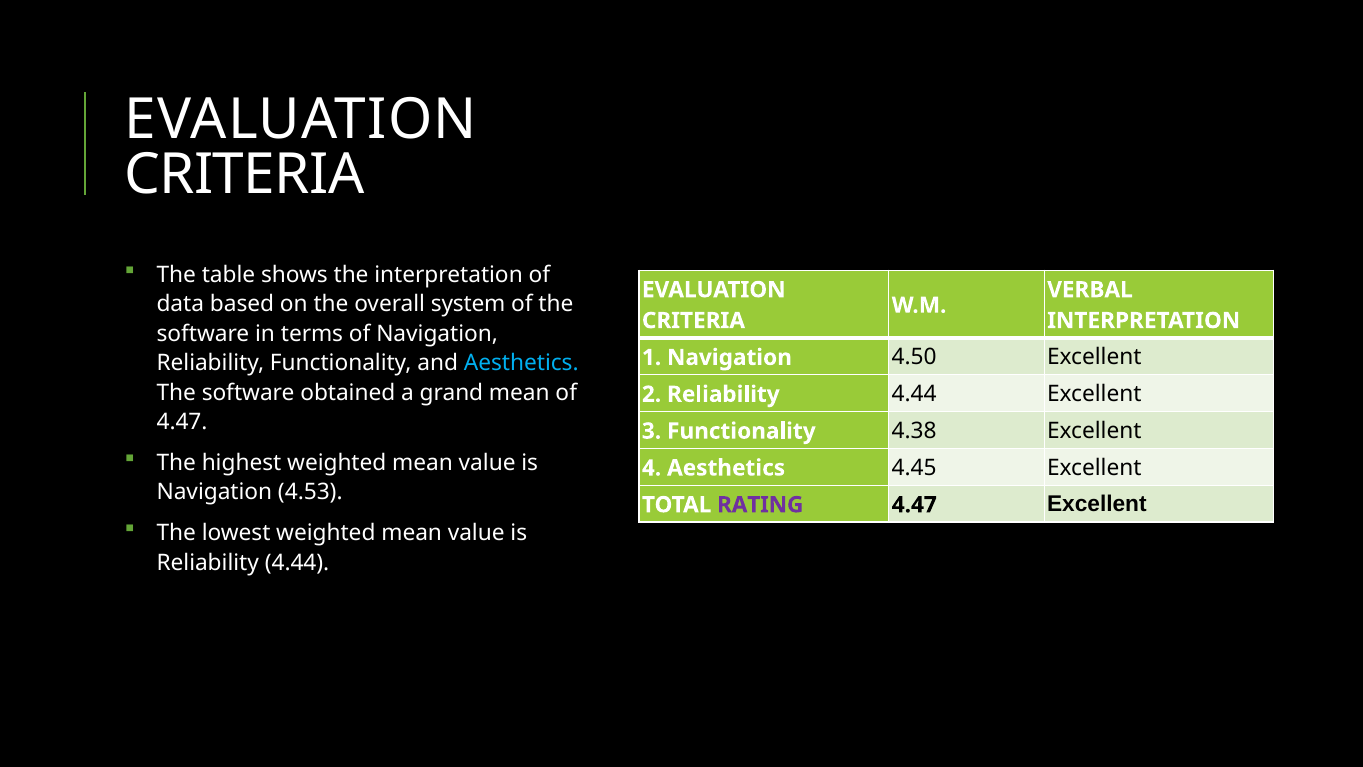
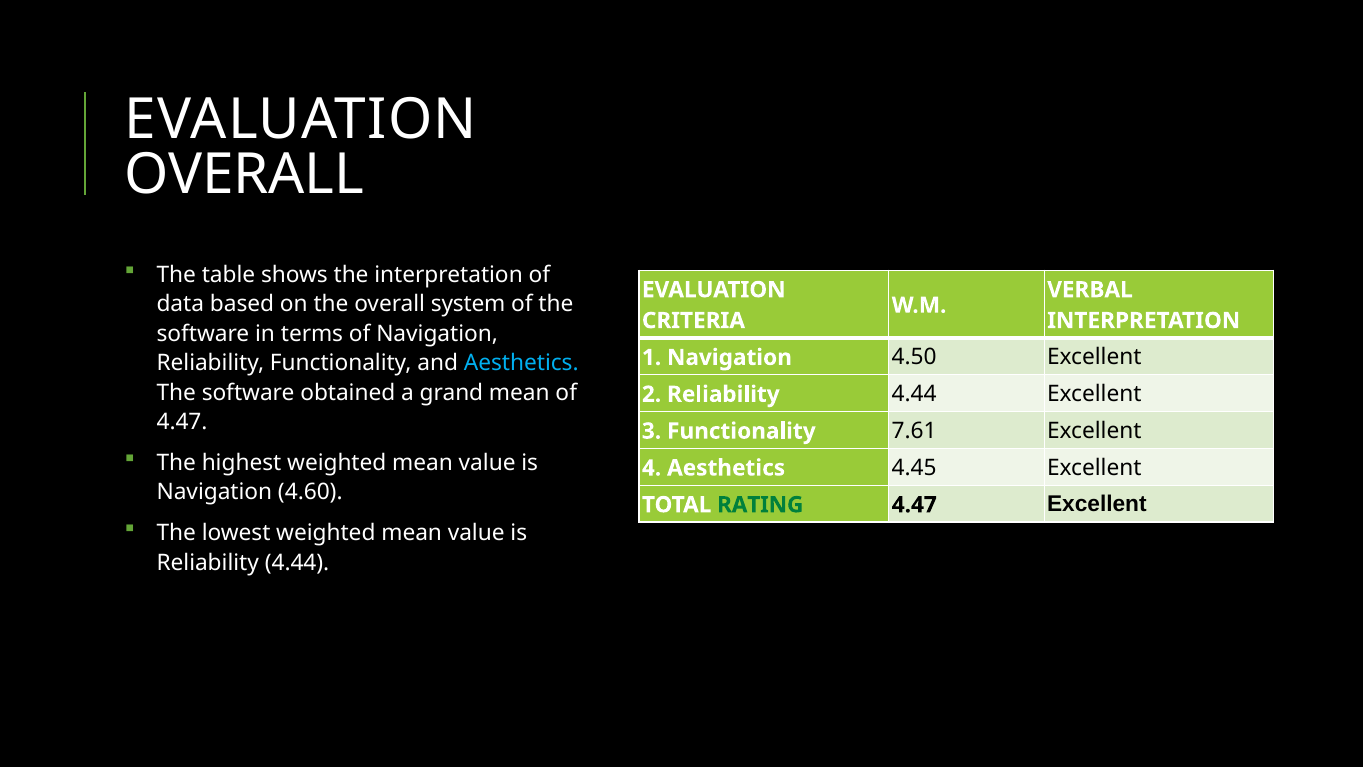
CRITERIA at (244, 175): CRITERIA -> OVERALL
4.38: 4.38 -> 7.61
4.53: 4.53 -> 4.60
RATING colour: purple -> green
